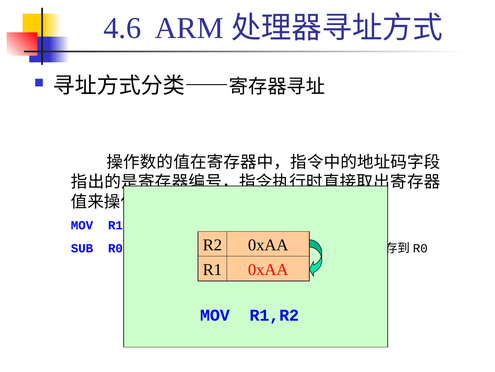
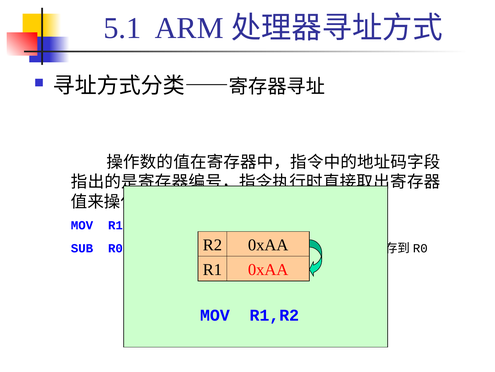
4.6: 4.6 -> 5.1
